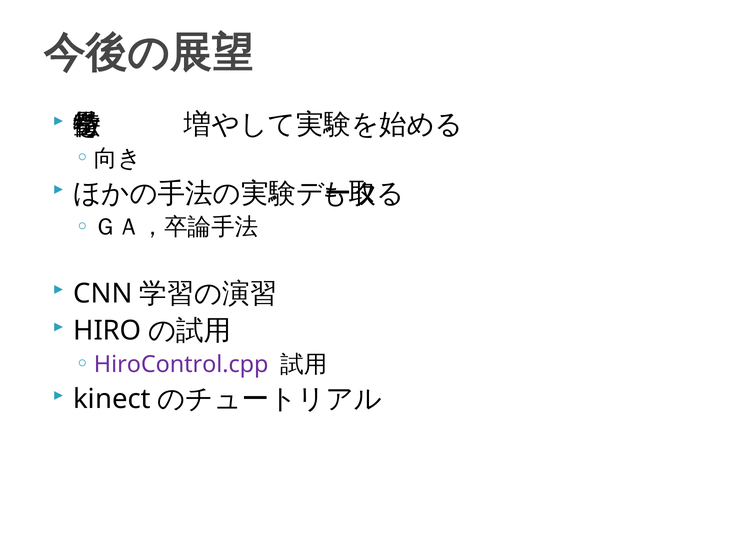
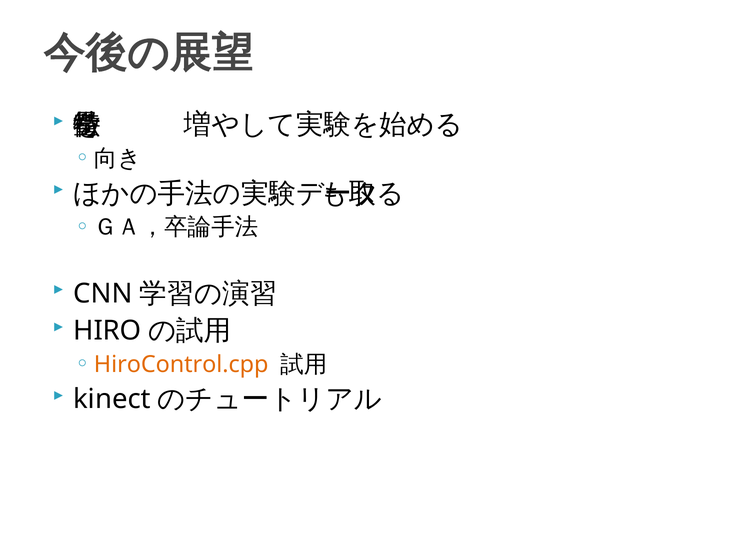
HiroControl.cpp colour: purple -> orange
